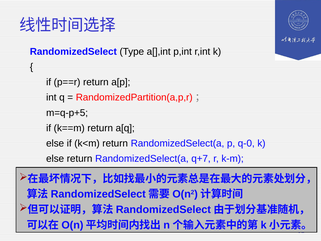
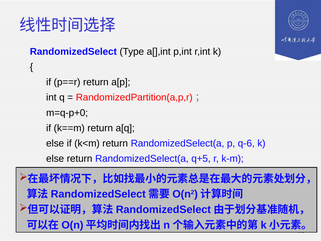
m=q-p+5: m=q-p+5 -> m=q-p+0
q-0: q-0 -> q-6
q+7: q+7 -> q+5
